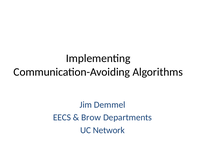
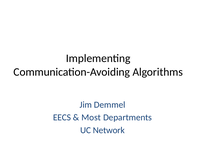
Brow: Brow -> Most
